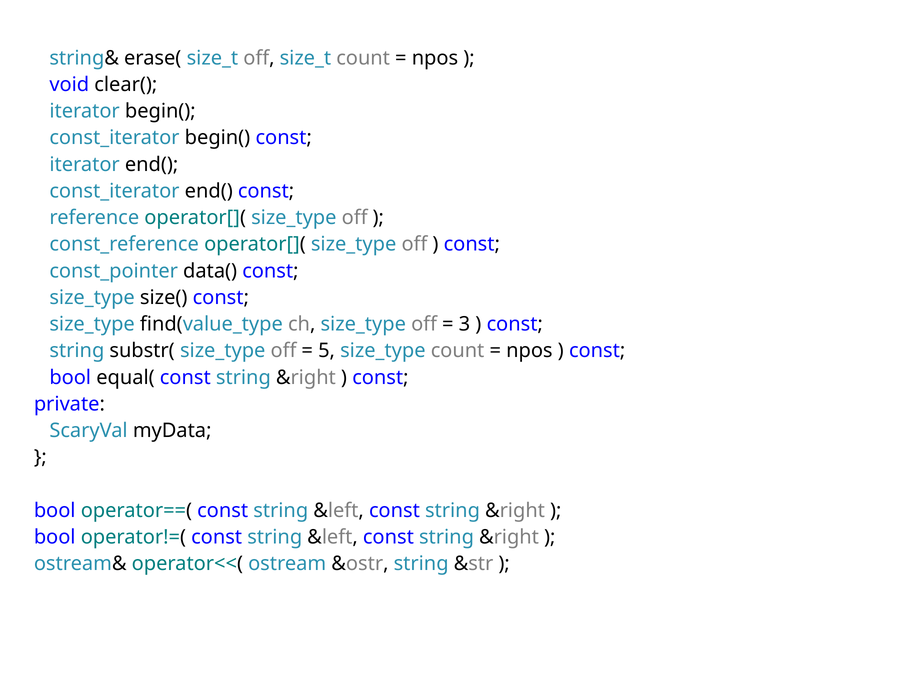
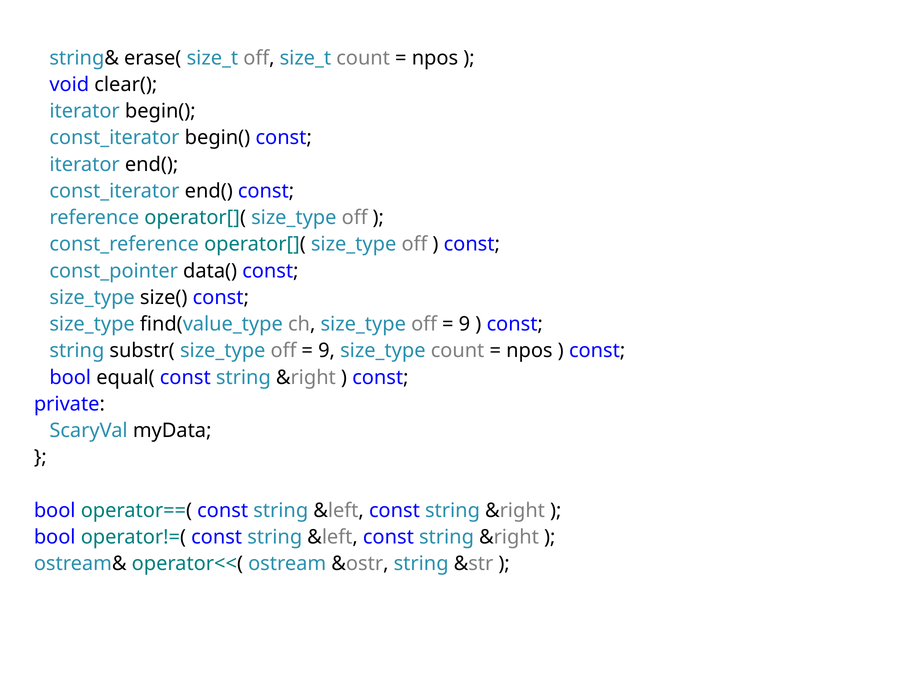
3 at (464, 324): 3 -> 9
5 at (327, 351): 5 -> 9
